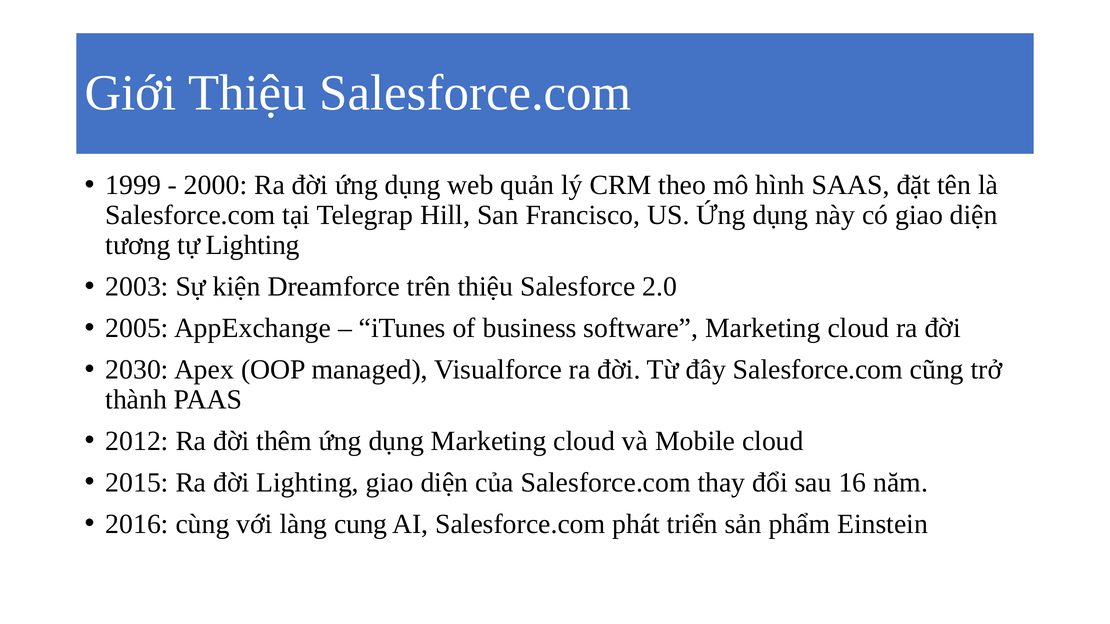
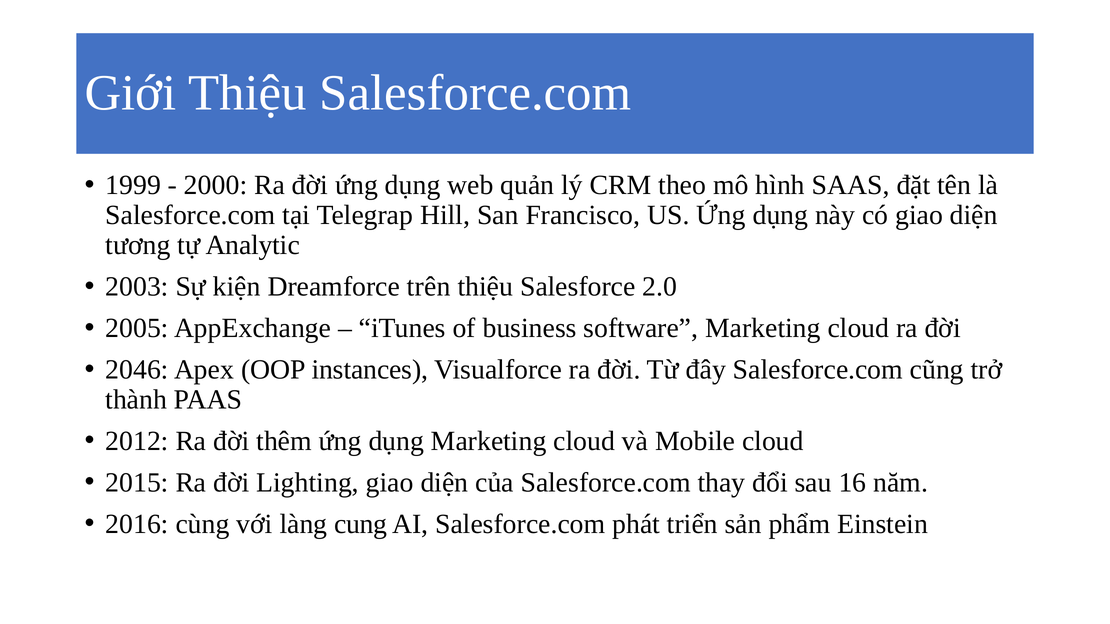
tự Lighting: Lighting -> Analytic
2030: 2030 -> 2046
managed: managed -> instances
